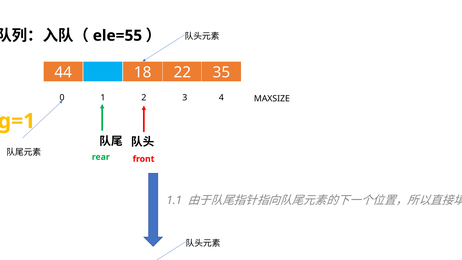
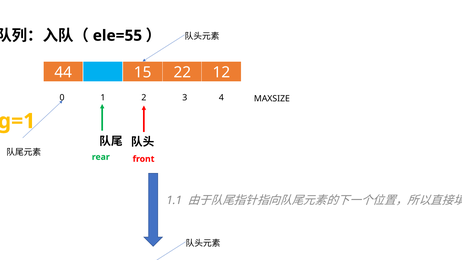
18: 18 -> 15
35: 35 -> 12
